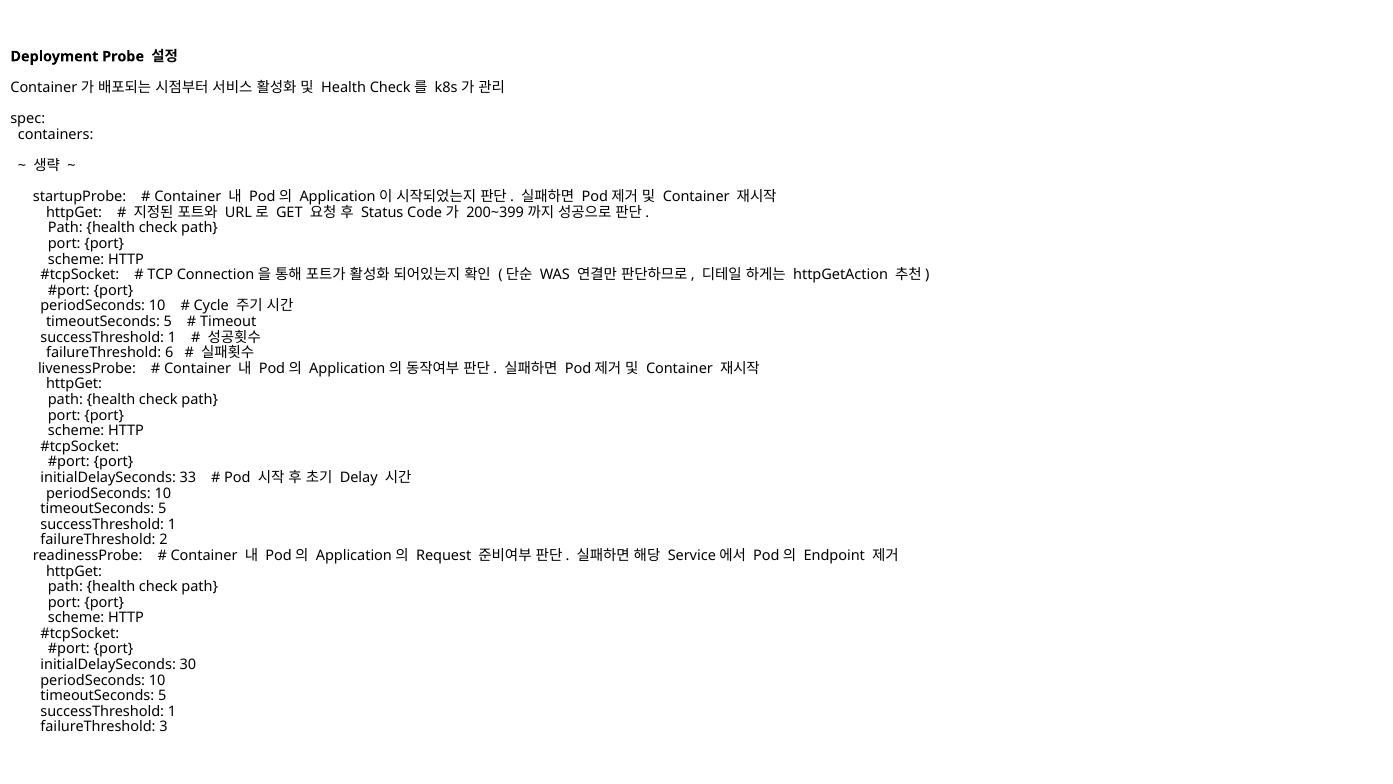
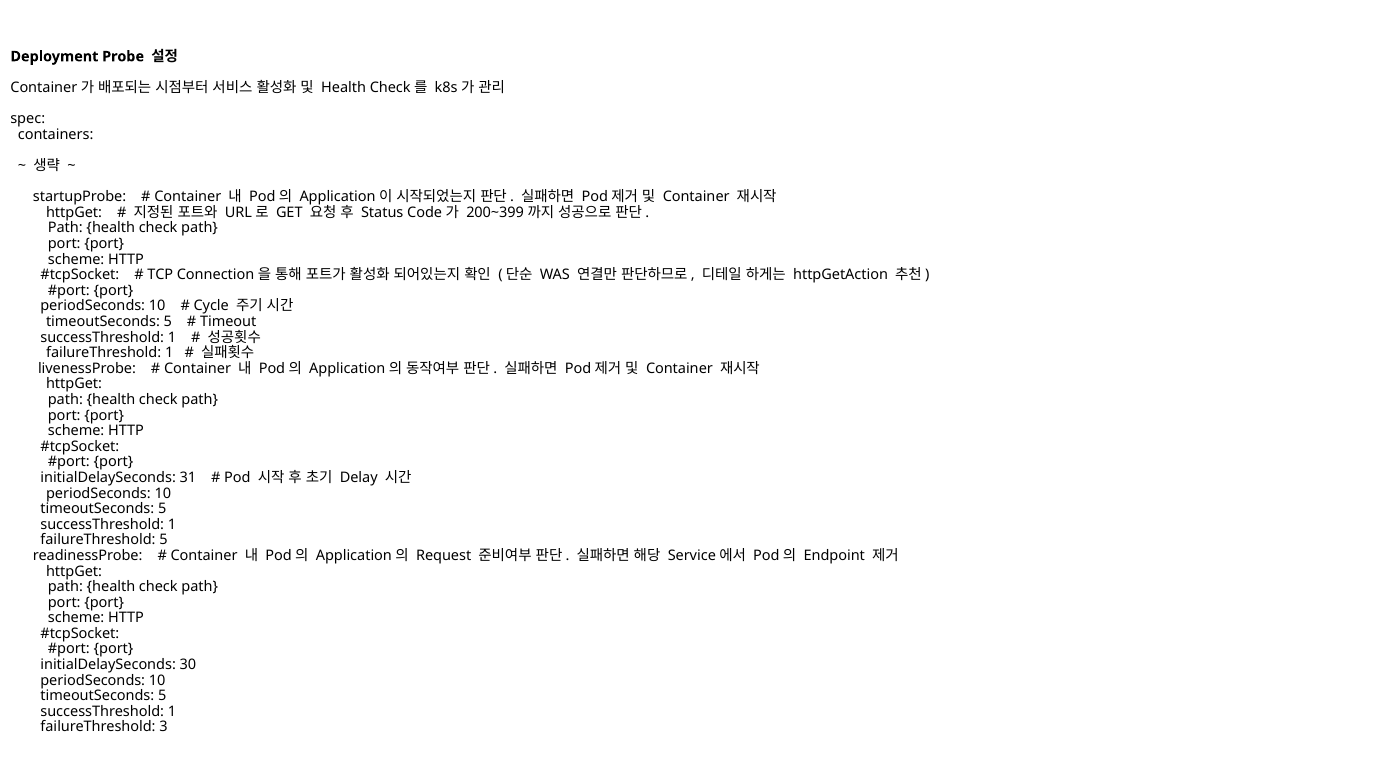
failureThreshold 6: 6 -> 1
33: 33 -> 31
failureThreshold 2: 2 -> 5
